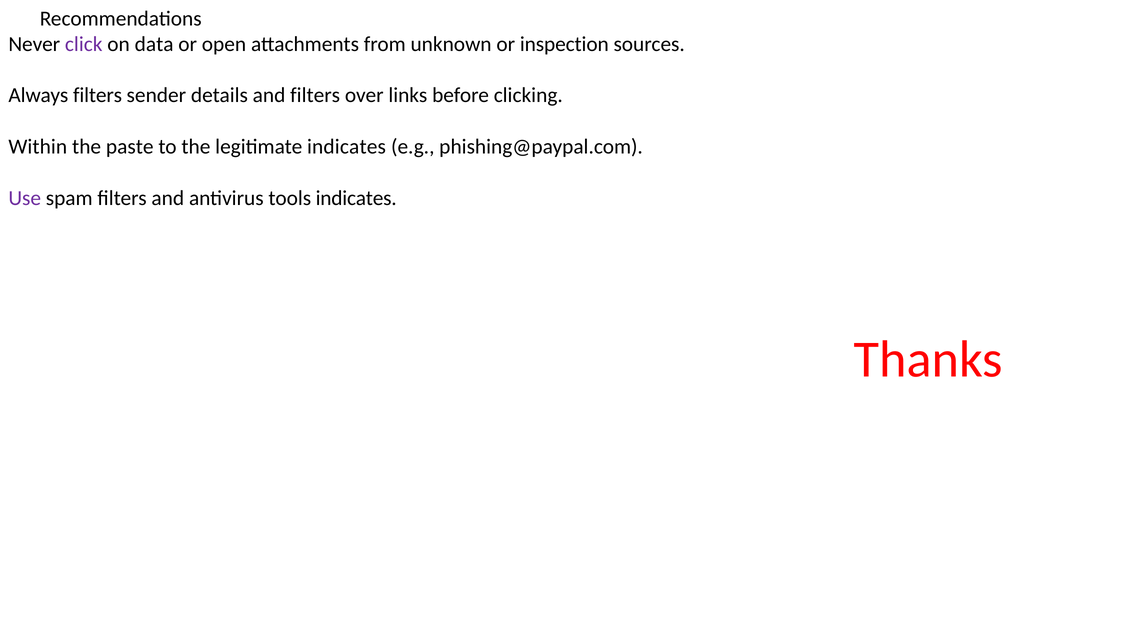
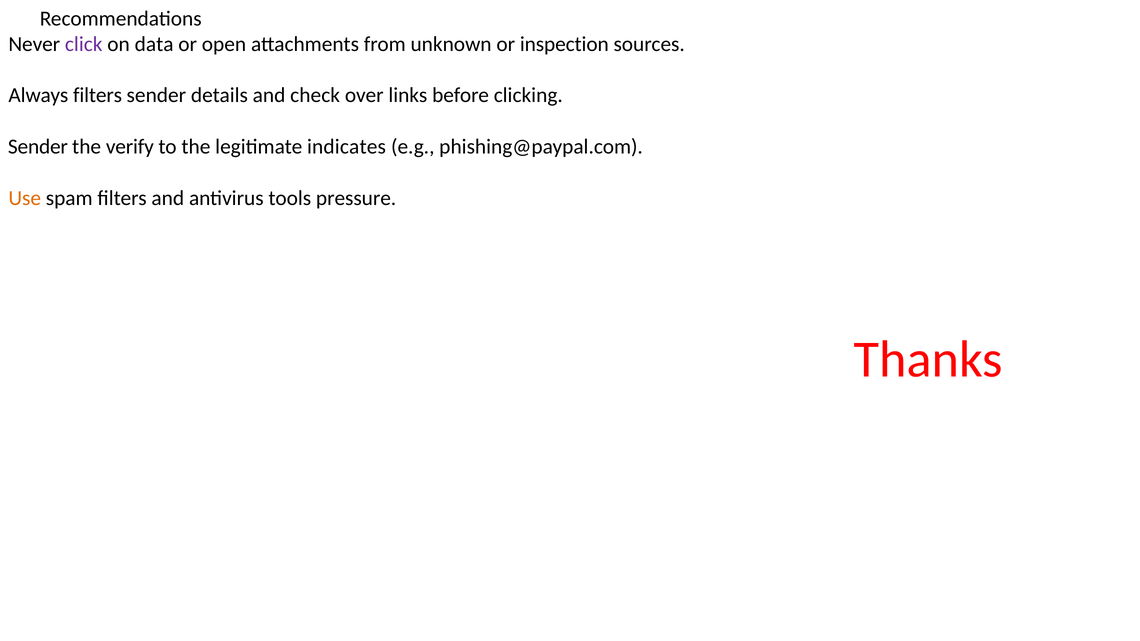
and filters: filters -> check
Within at (38, 147): Within -> Sender
paste: paste -> verify
Use colour: purple -> orange
tools indicates: indicates -> pressure
